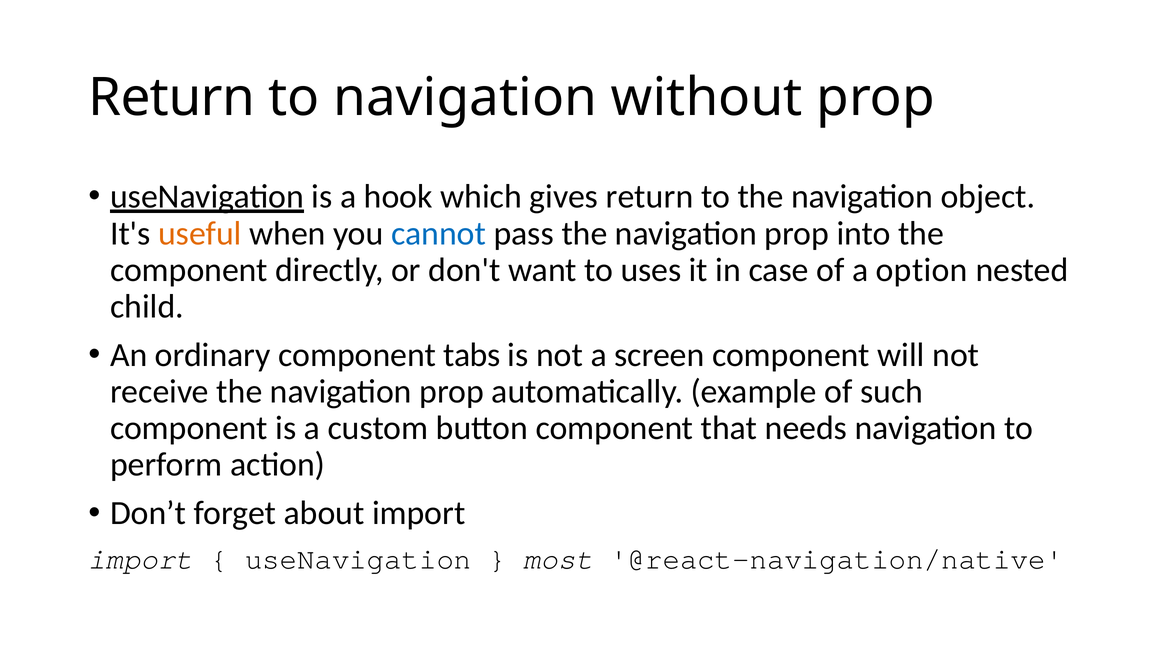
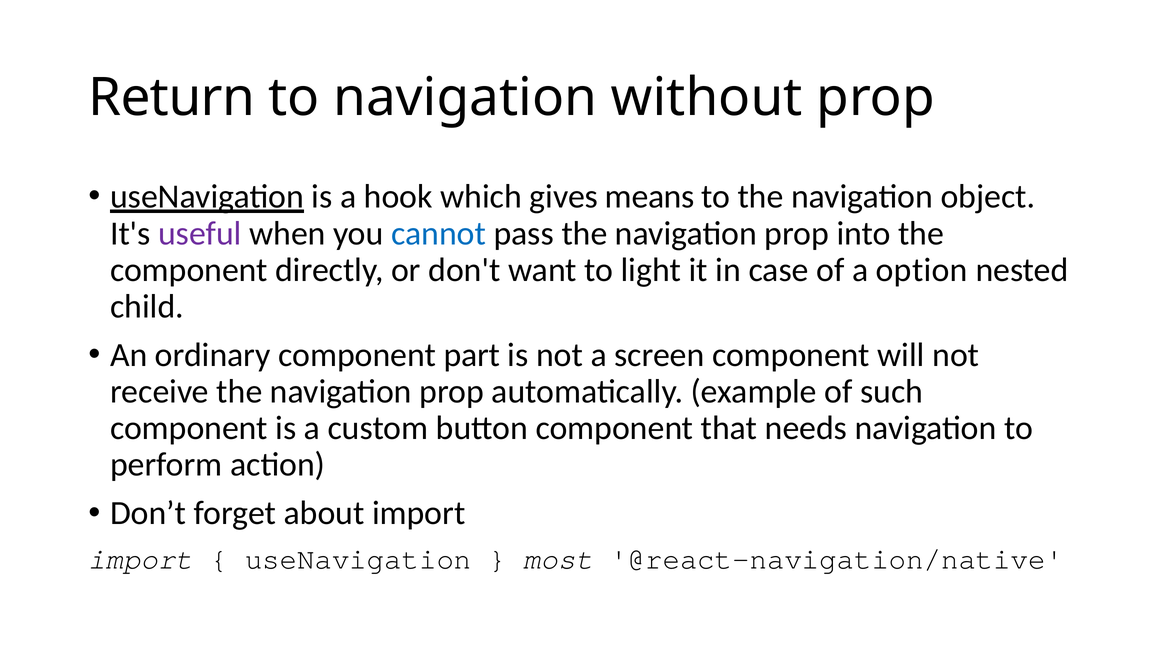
gives return: return -> means
useful colour: orange -> purple
uses: uses -> light
tabs: tabs -> part
